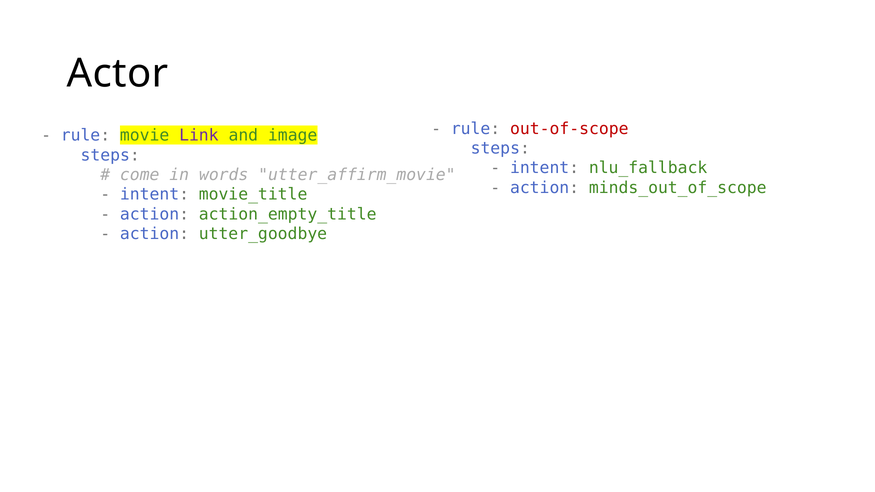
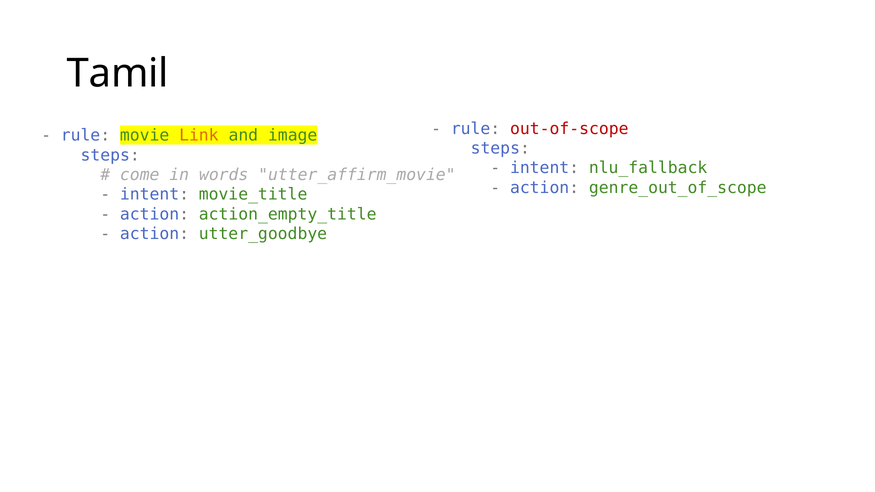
Actor: Actor -> Tamil
Link colour: purple -> orange
minds_out_of_scope: minds_out_of_scope -> genre_out_of_scope
